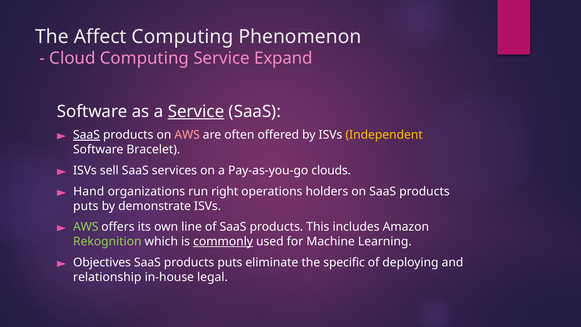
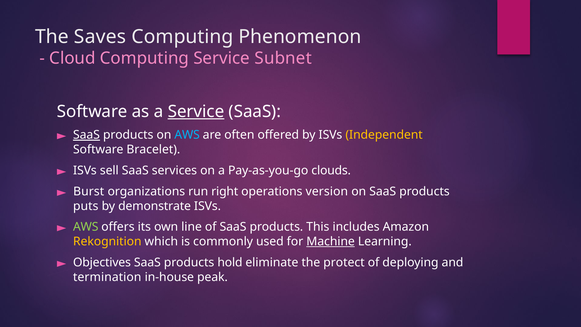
Affect: Affect -> Saves
Expand: Expand -> Subnet
AWS at (187, 135) colour: pink -> light blue
Hand: Hand -> Burst
holders: holders -> version
Rekognition colour: light green -> yellow
commonly underline: present -> none
Machine underline: none -> present
puts at (230, 262): puts -> hold
specific: specific -> protect
relationship: relationship -> termination
legal: legal -> peak
